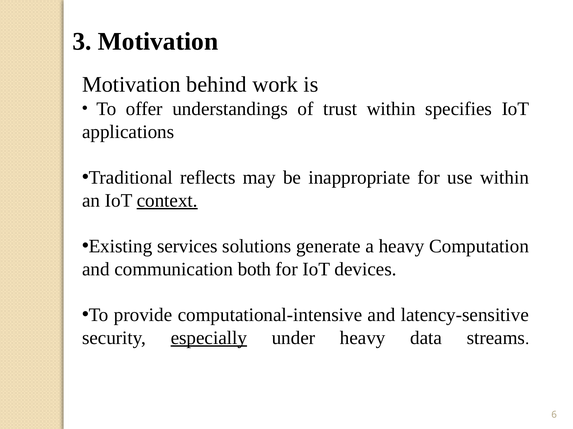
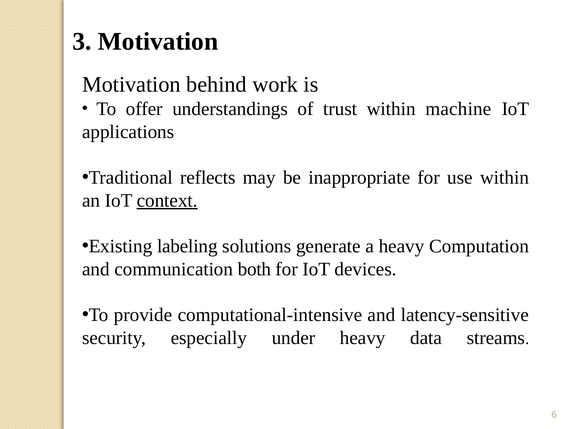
specifies: specifies -> machine
services: services -> labeling
especially underline: present -> none
